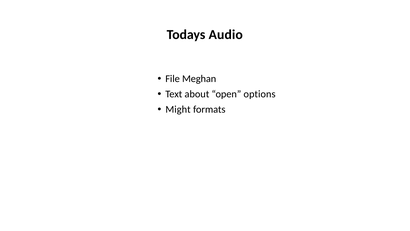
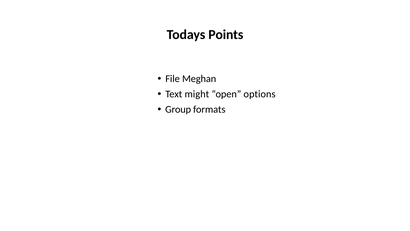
Audio: Audio -> Points
about: about -> might
Might: Might -> Group
